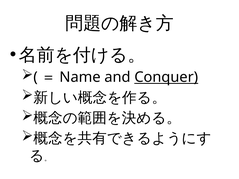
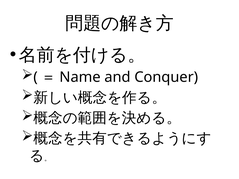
Conquer underline: present -> none
